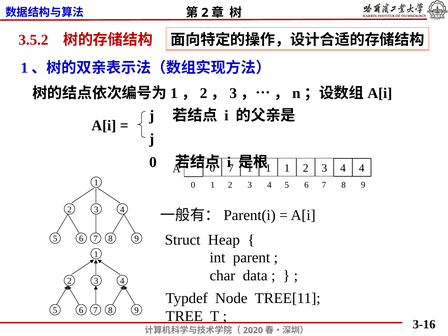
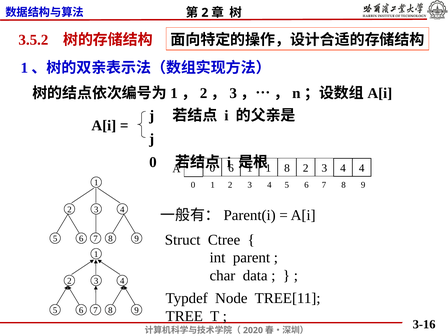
7 at (231, 168): 7 -> 6
1 at (287, 168): 1 -> 8
Heap: Heap -> Ctree
